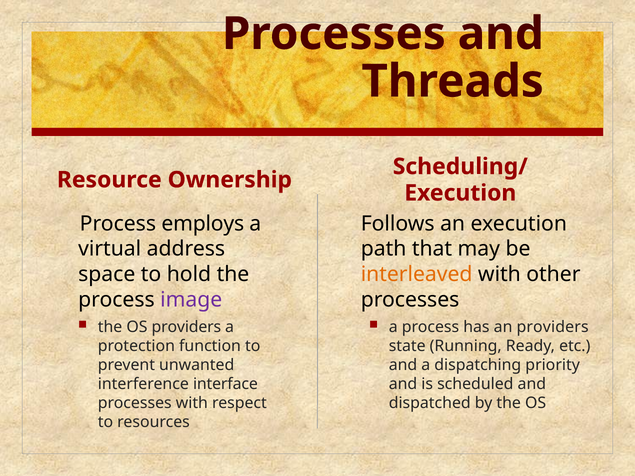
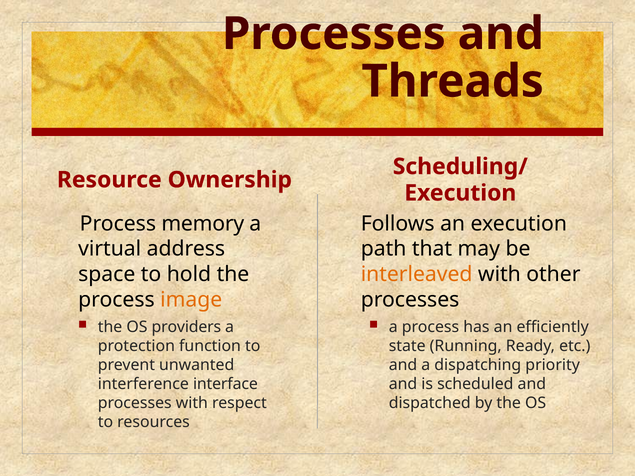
employs: employs -> memory
image colour: purple -> orange
an providers: providers -> efficiently
